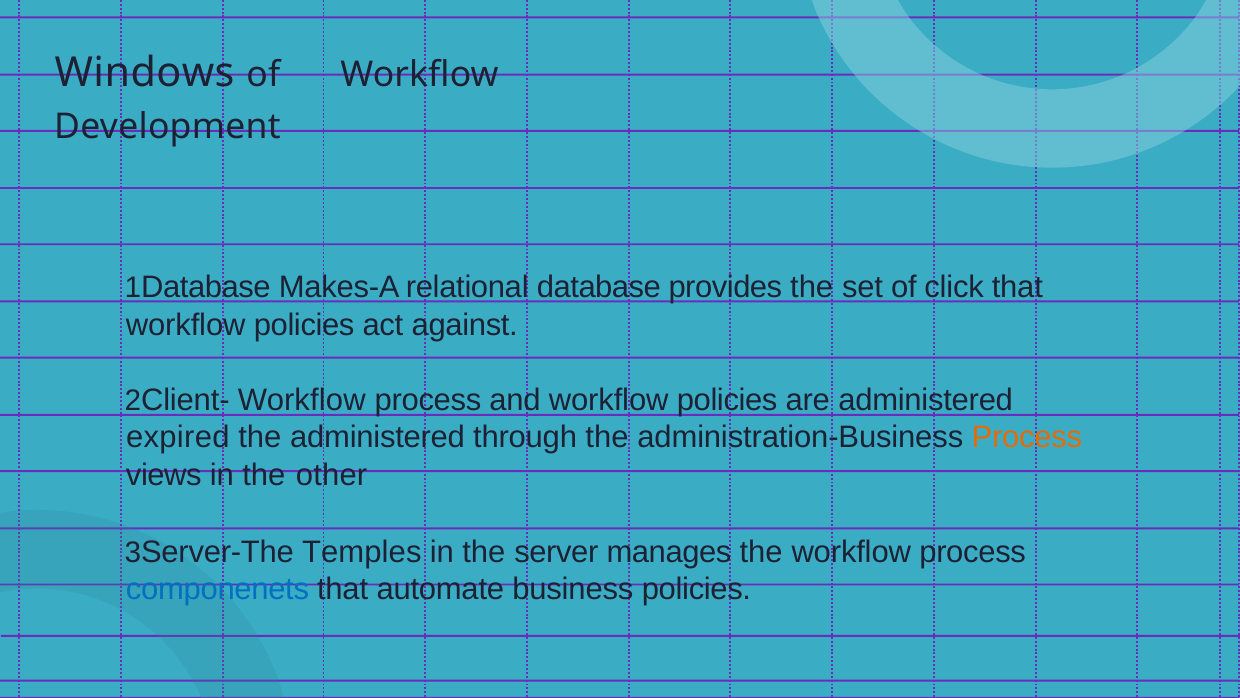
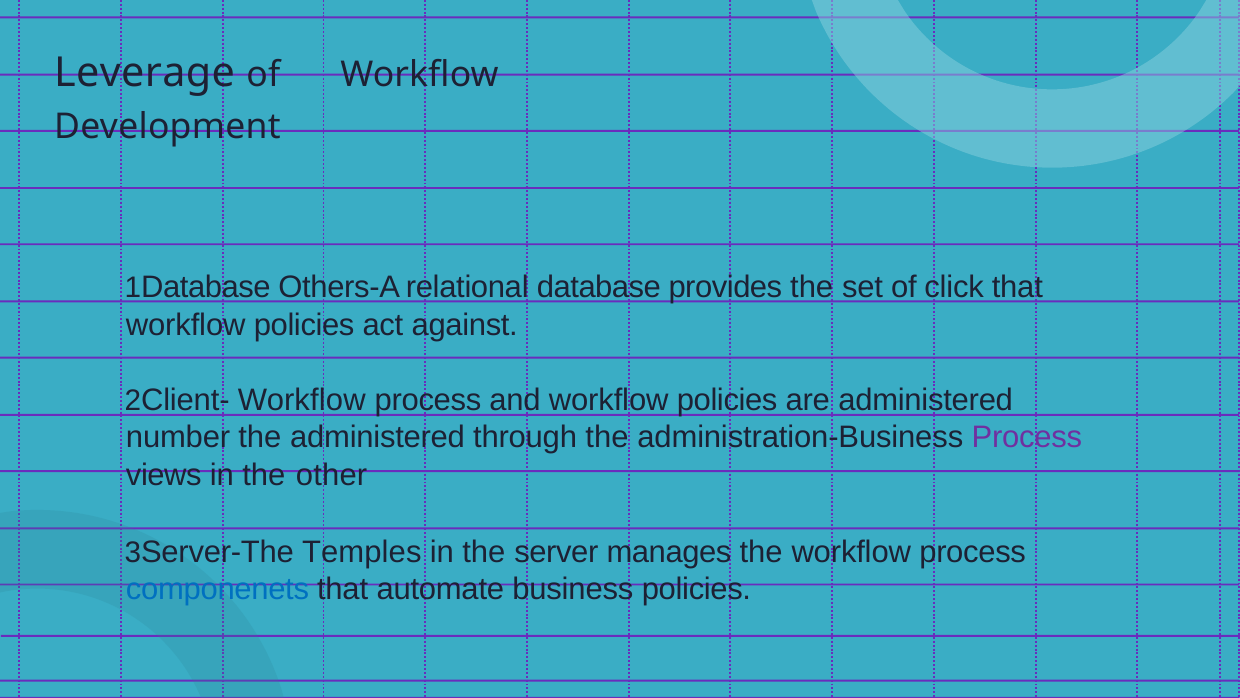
Windows: Windows -> Leverage
Makes-A: Makes-A -> Others-A
expired: expired -> number
Process at (1027, 437) colour: orange -> purple
